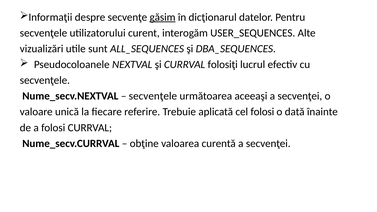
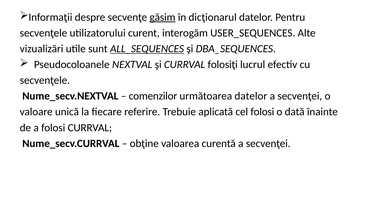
ALL_SEQUENCES underline: none -> present
secvenţele at (153, 96): secvenţele -> comenzilor
următoarea aceeaşi: aceeaşi -> datelor
